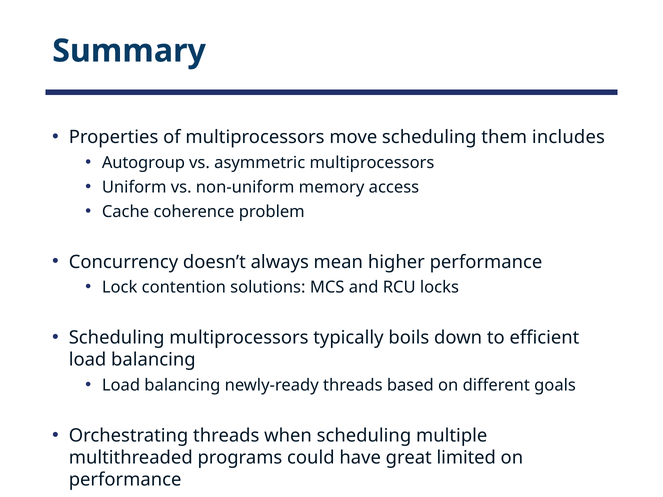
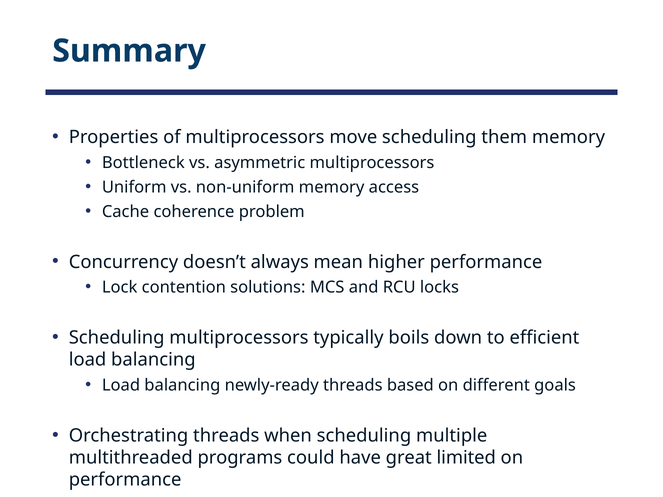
them includes: includes -> memory
Autogroup: Autogroup -> Bottleneck
